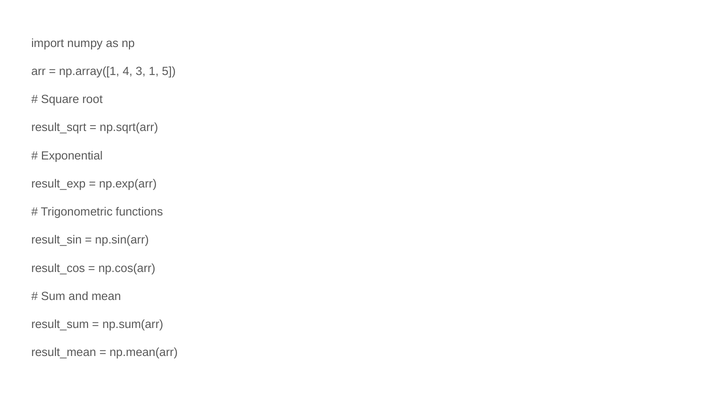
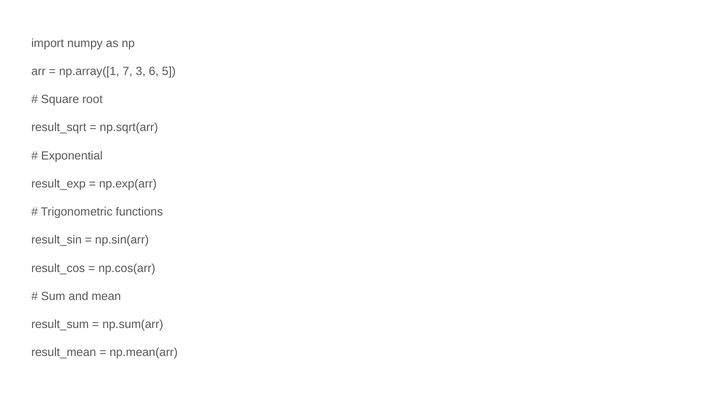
4: 4 -> 7
1: 1 -> 6
